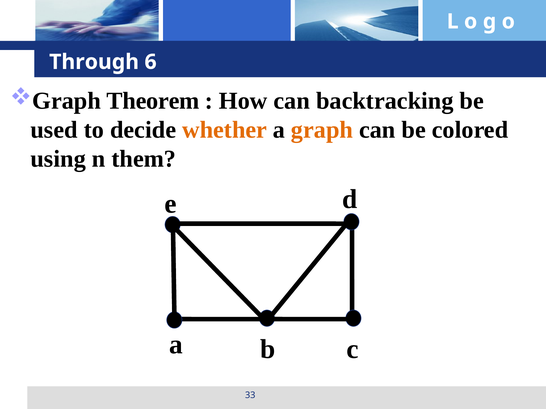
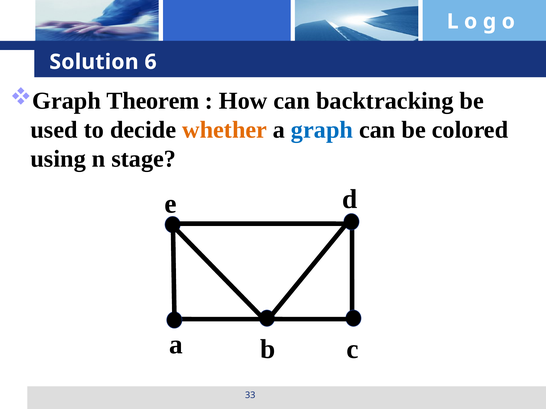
Through: Through -> Solution
graph at (322, 130) colour: orange -> blue
them: them -> stage
